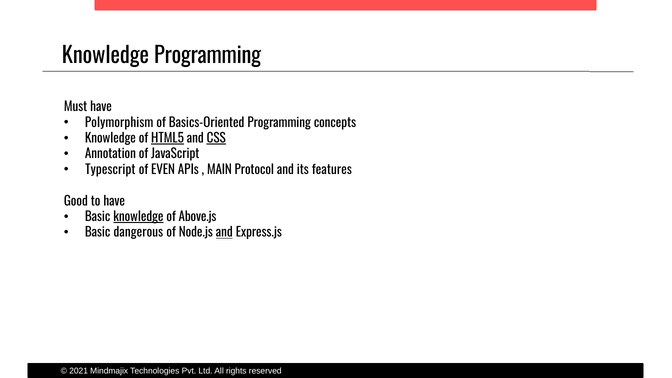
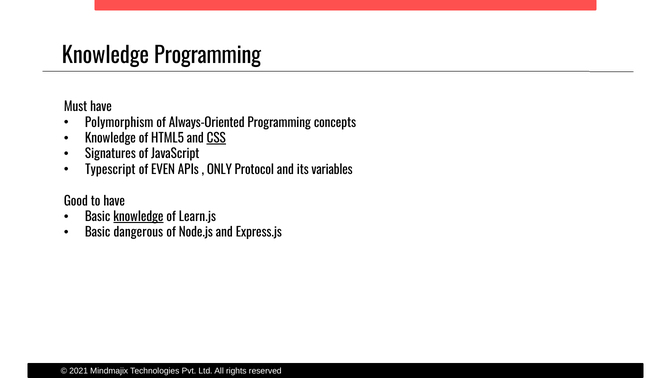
Basics-Oriented: Basics-Oriented -> Always-Oriented
HTML5 underline: present -> none
Annotation: Annotation -> Signatures
MAIN: MAIN -> ONLY
features: features -> variables
Above.js: Above.js -> Learn.js
and at (224, 233) underline: present -> none
